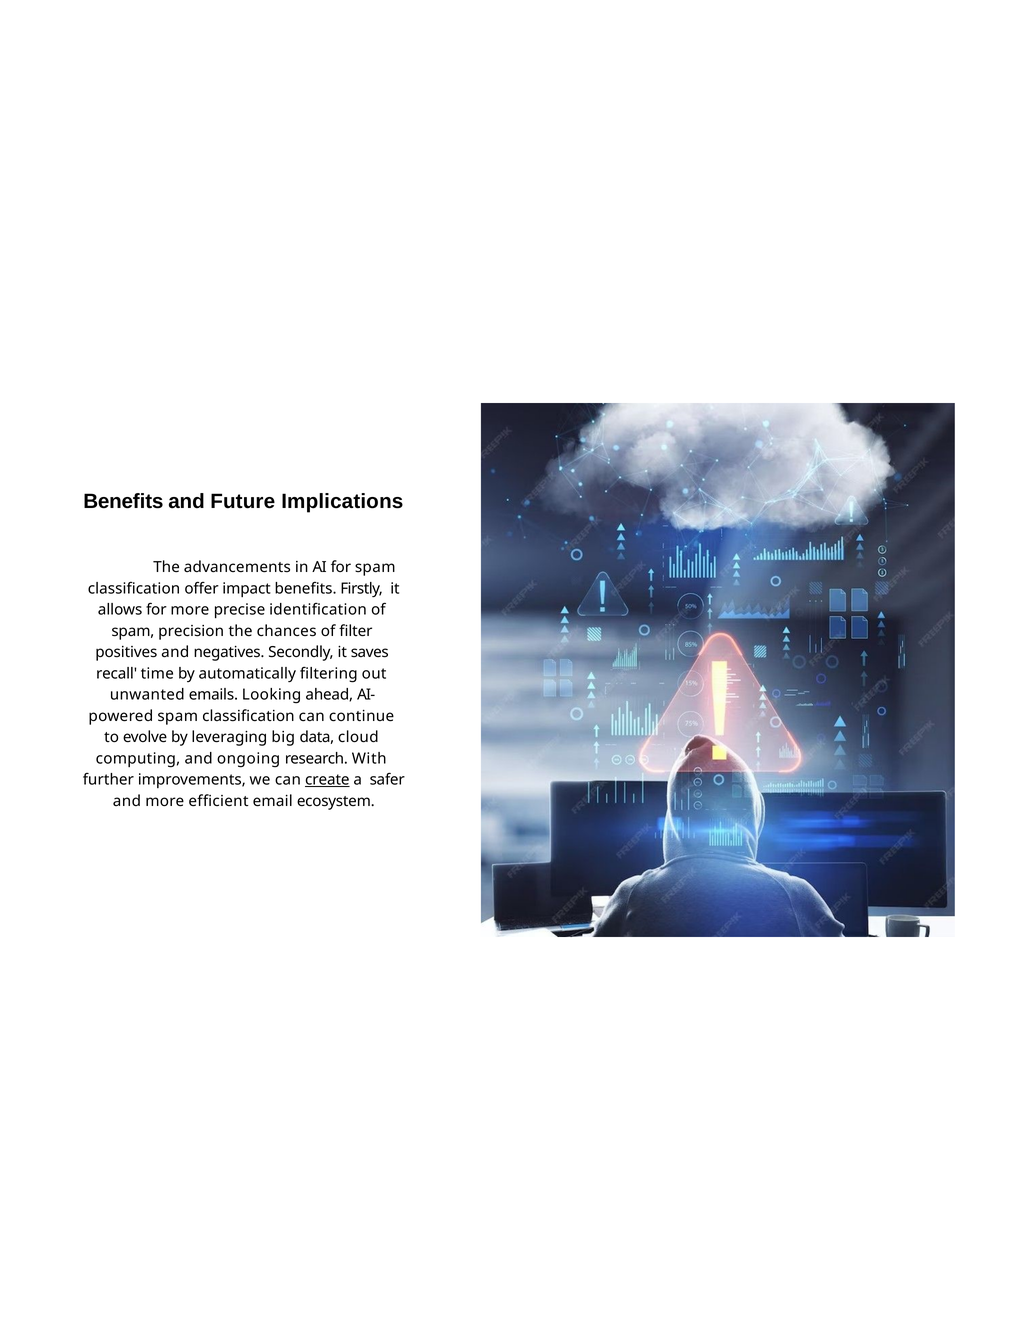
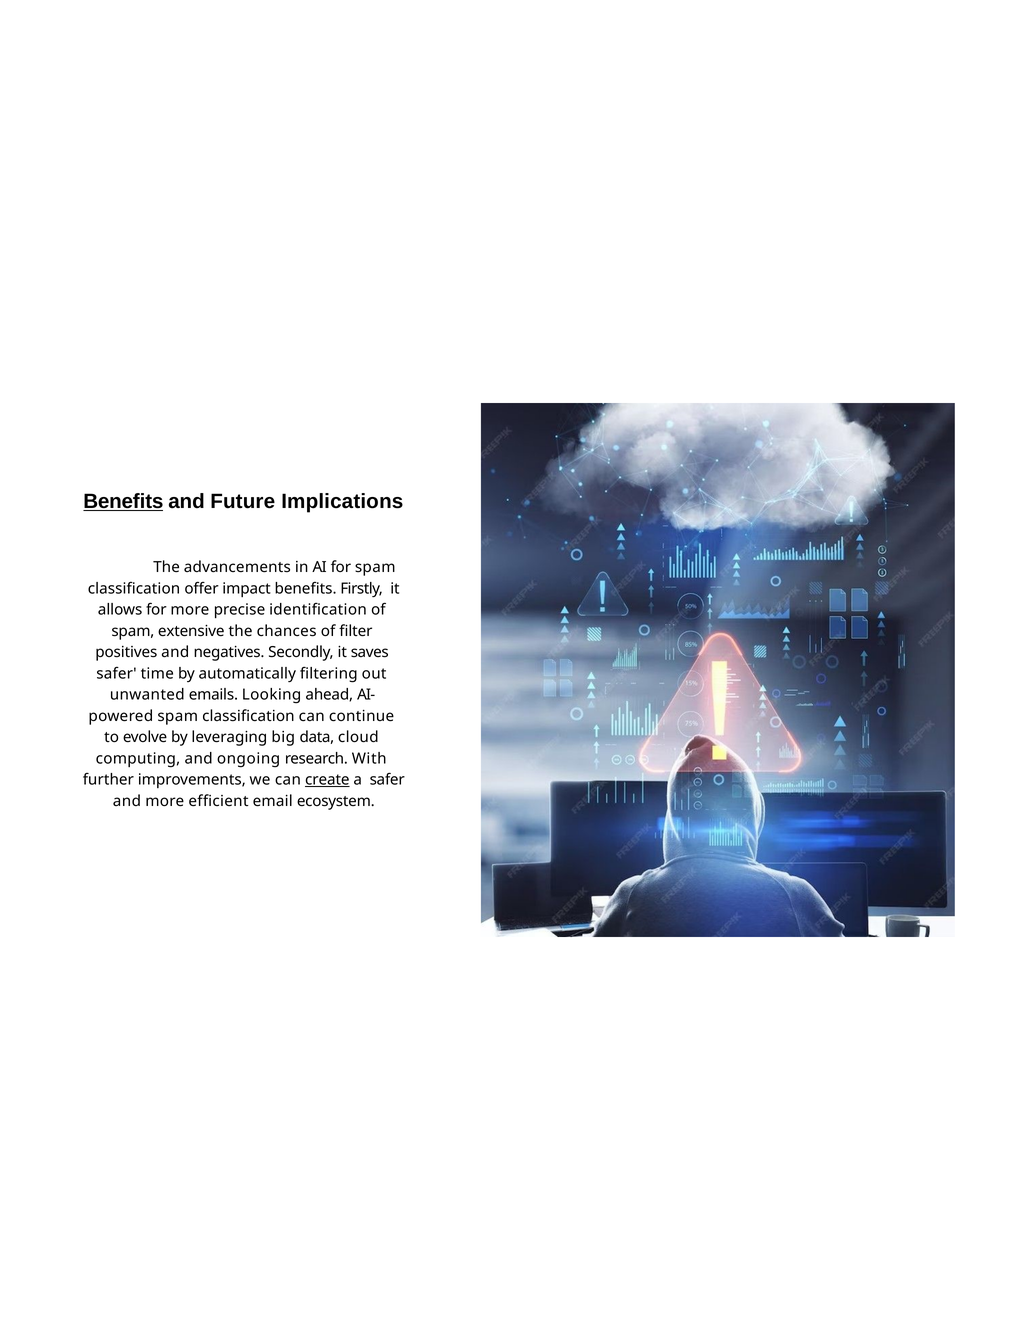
Beneﬁts at (123, 502) underline: none -> present
precision: precision -> extensive
recall at (117, 674): recall -> safer
